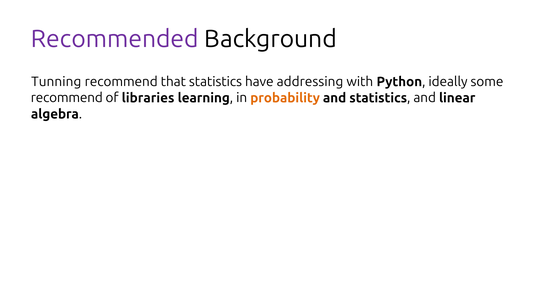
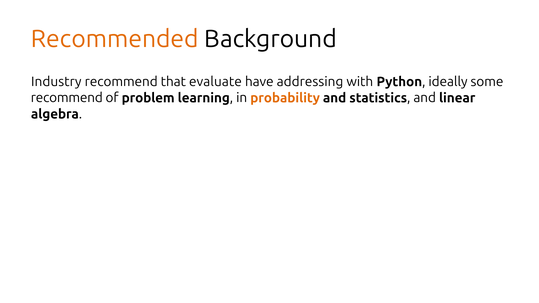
Recommended colour: purple -> orange
Tunning: Tunning -> Industry
that statistics: statistics -> evaluate
libraries: libraries -> problem
